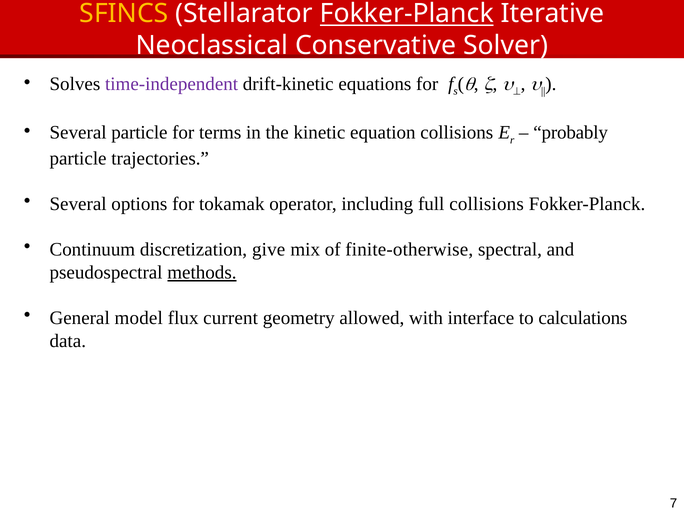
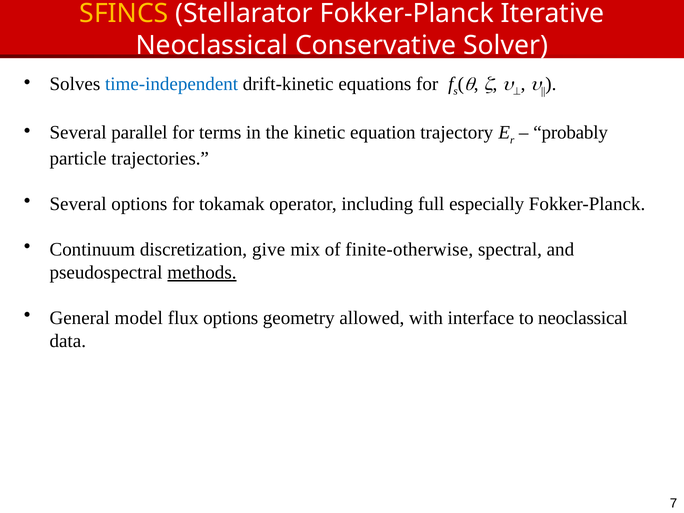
Fokker-Planck at (407, 14) underline: present -> none
time-independent colour: purple -> blue
Several particle: particle -> parallel
equation collisions: collisions -> trajectory
full collisions: collisions -> especially
flux current: current -> options
to calculations: calculations -> neoclassical
